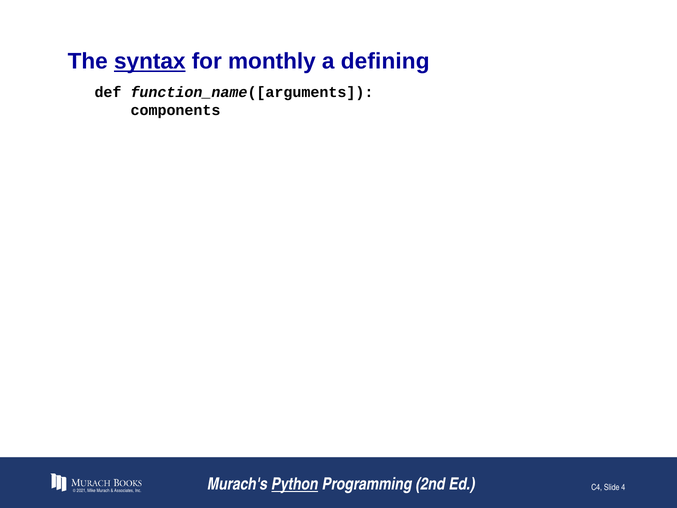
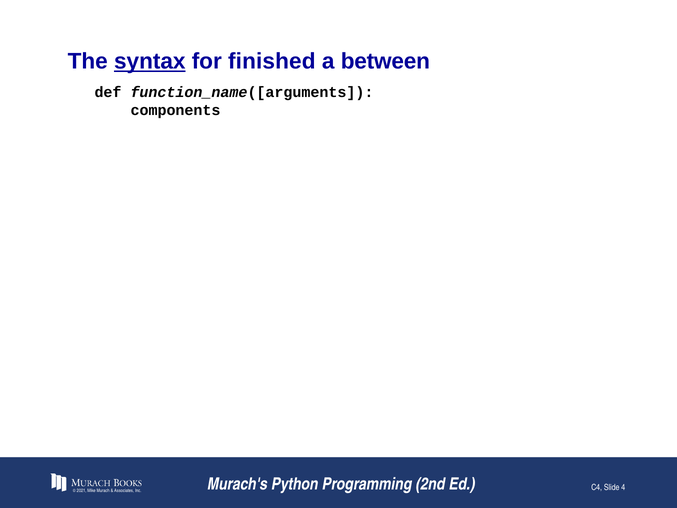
monthly: monthly -> finished
defining: defining -> between
Python underline: present -> none
